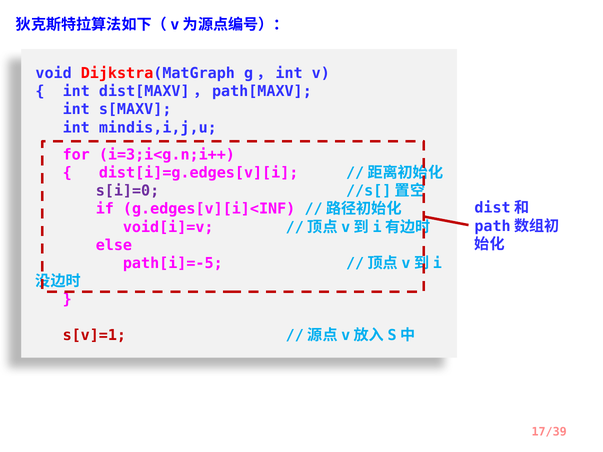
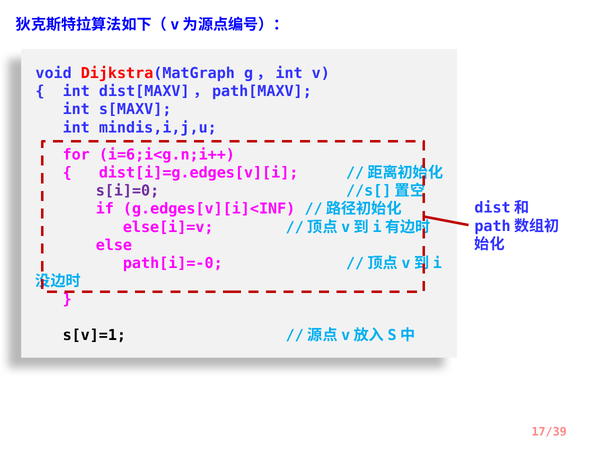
i=3;i<g.n;i++: i=3;i<g.n;i++ -> i=6;i<g.n;i++
void[i]=v: void[i]=v -> else[i]=v
path[i]=-5: path[i]=-5 -> path[i]=-0
s[v]=1 colour: red -> black
